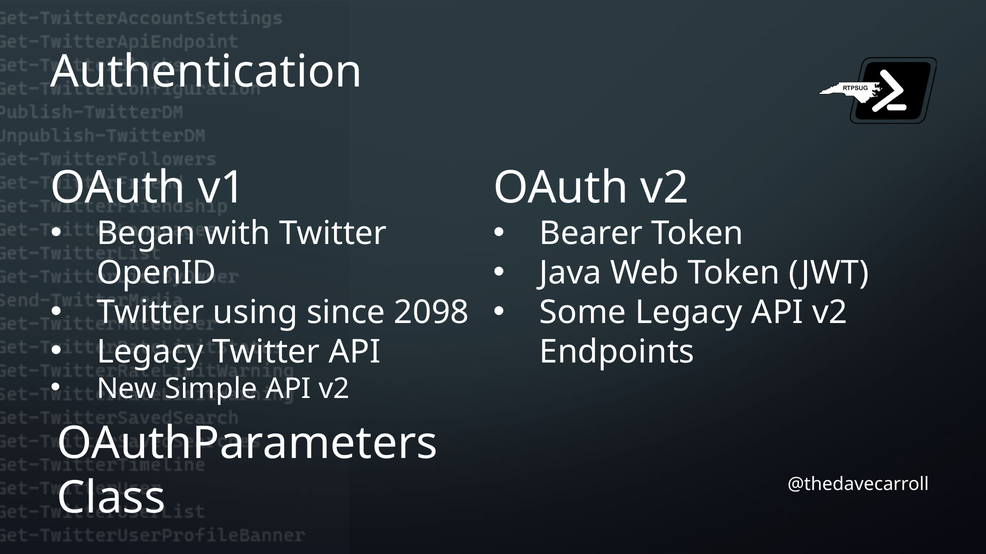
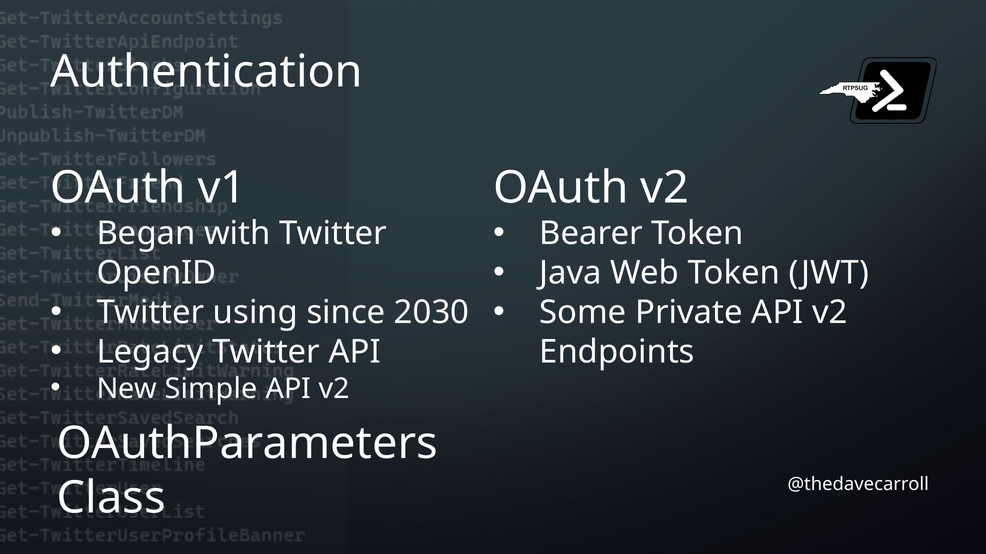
2098: 2098 -> 2030
Some Legacy: Legacy -> Private
